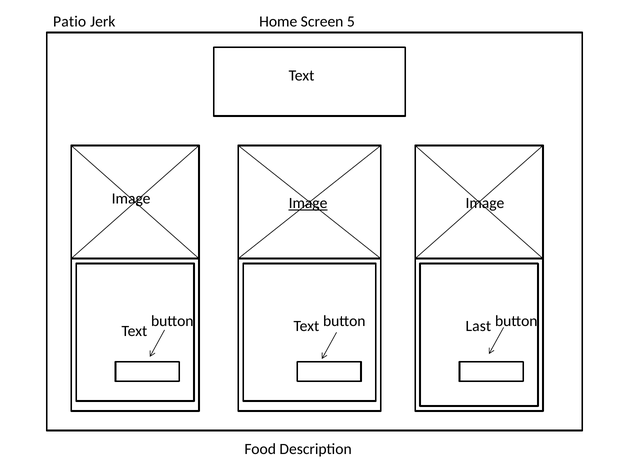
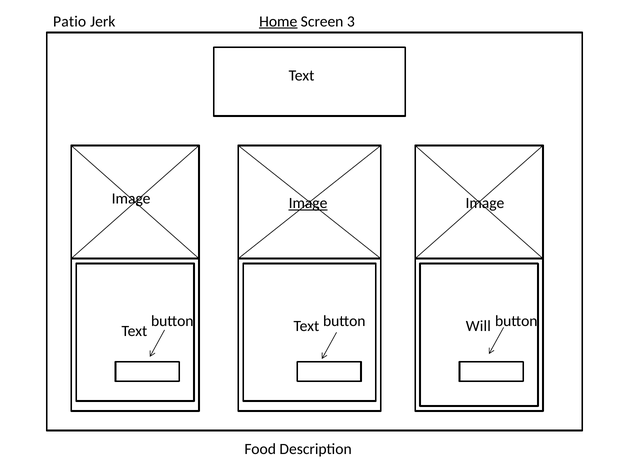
Home underline: none -> present
5: 5 -> 3
Last: Last -> Will
